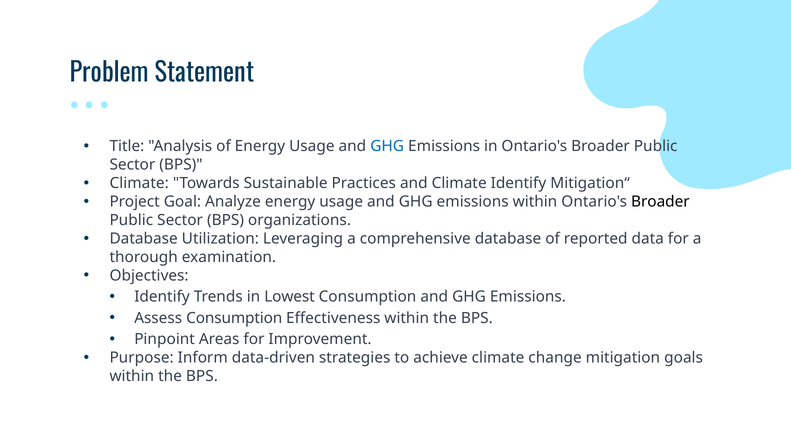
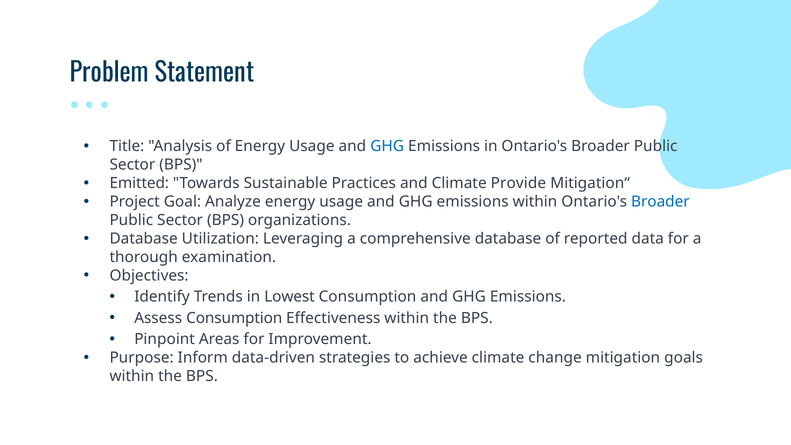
Climate at (139, 183): Climate -> Emitted
Climate Identify: Identify -> Provide
Broader at (660, 202) colour: black -> blue
